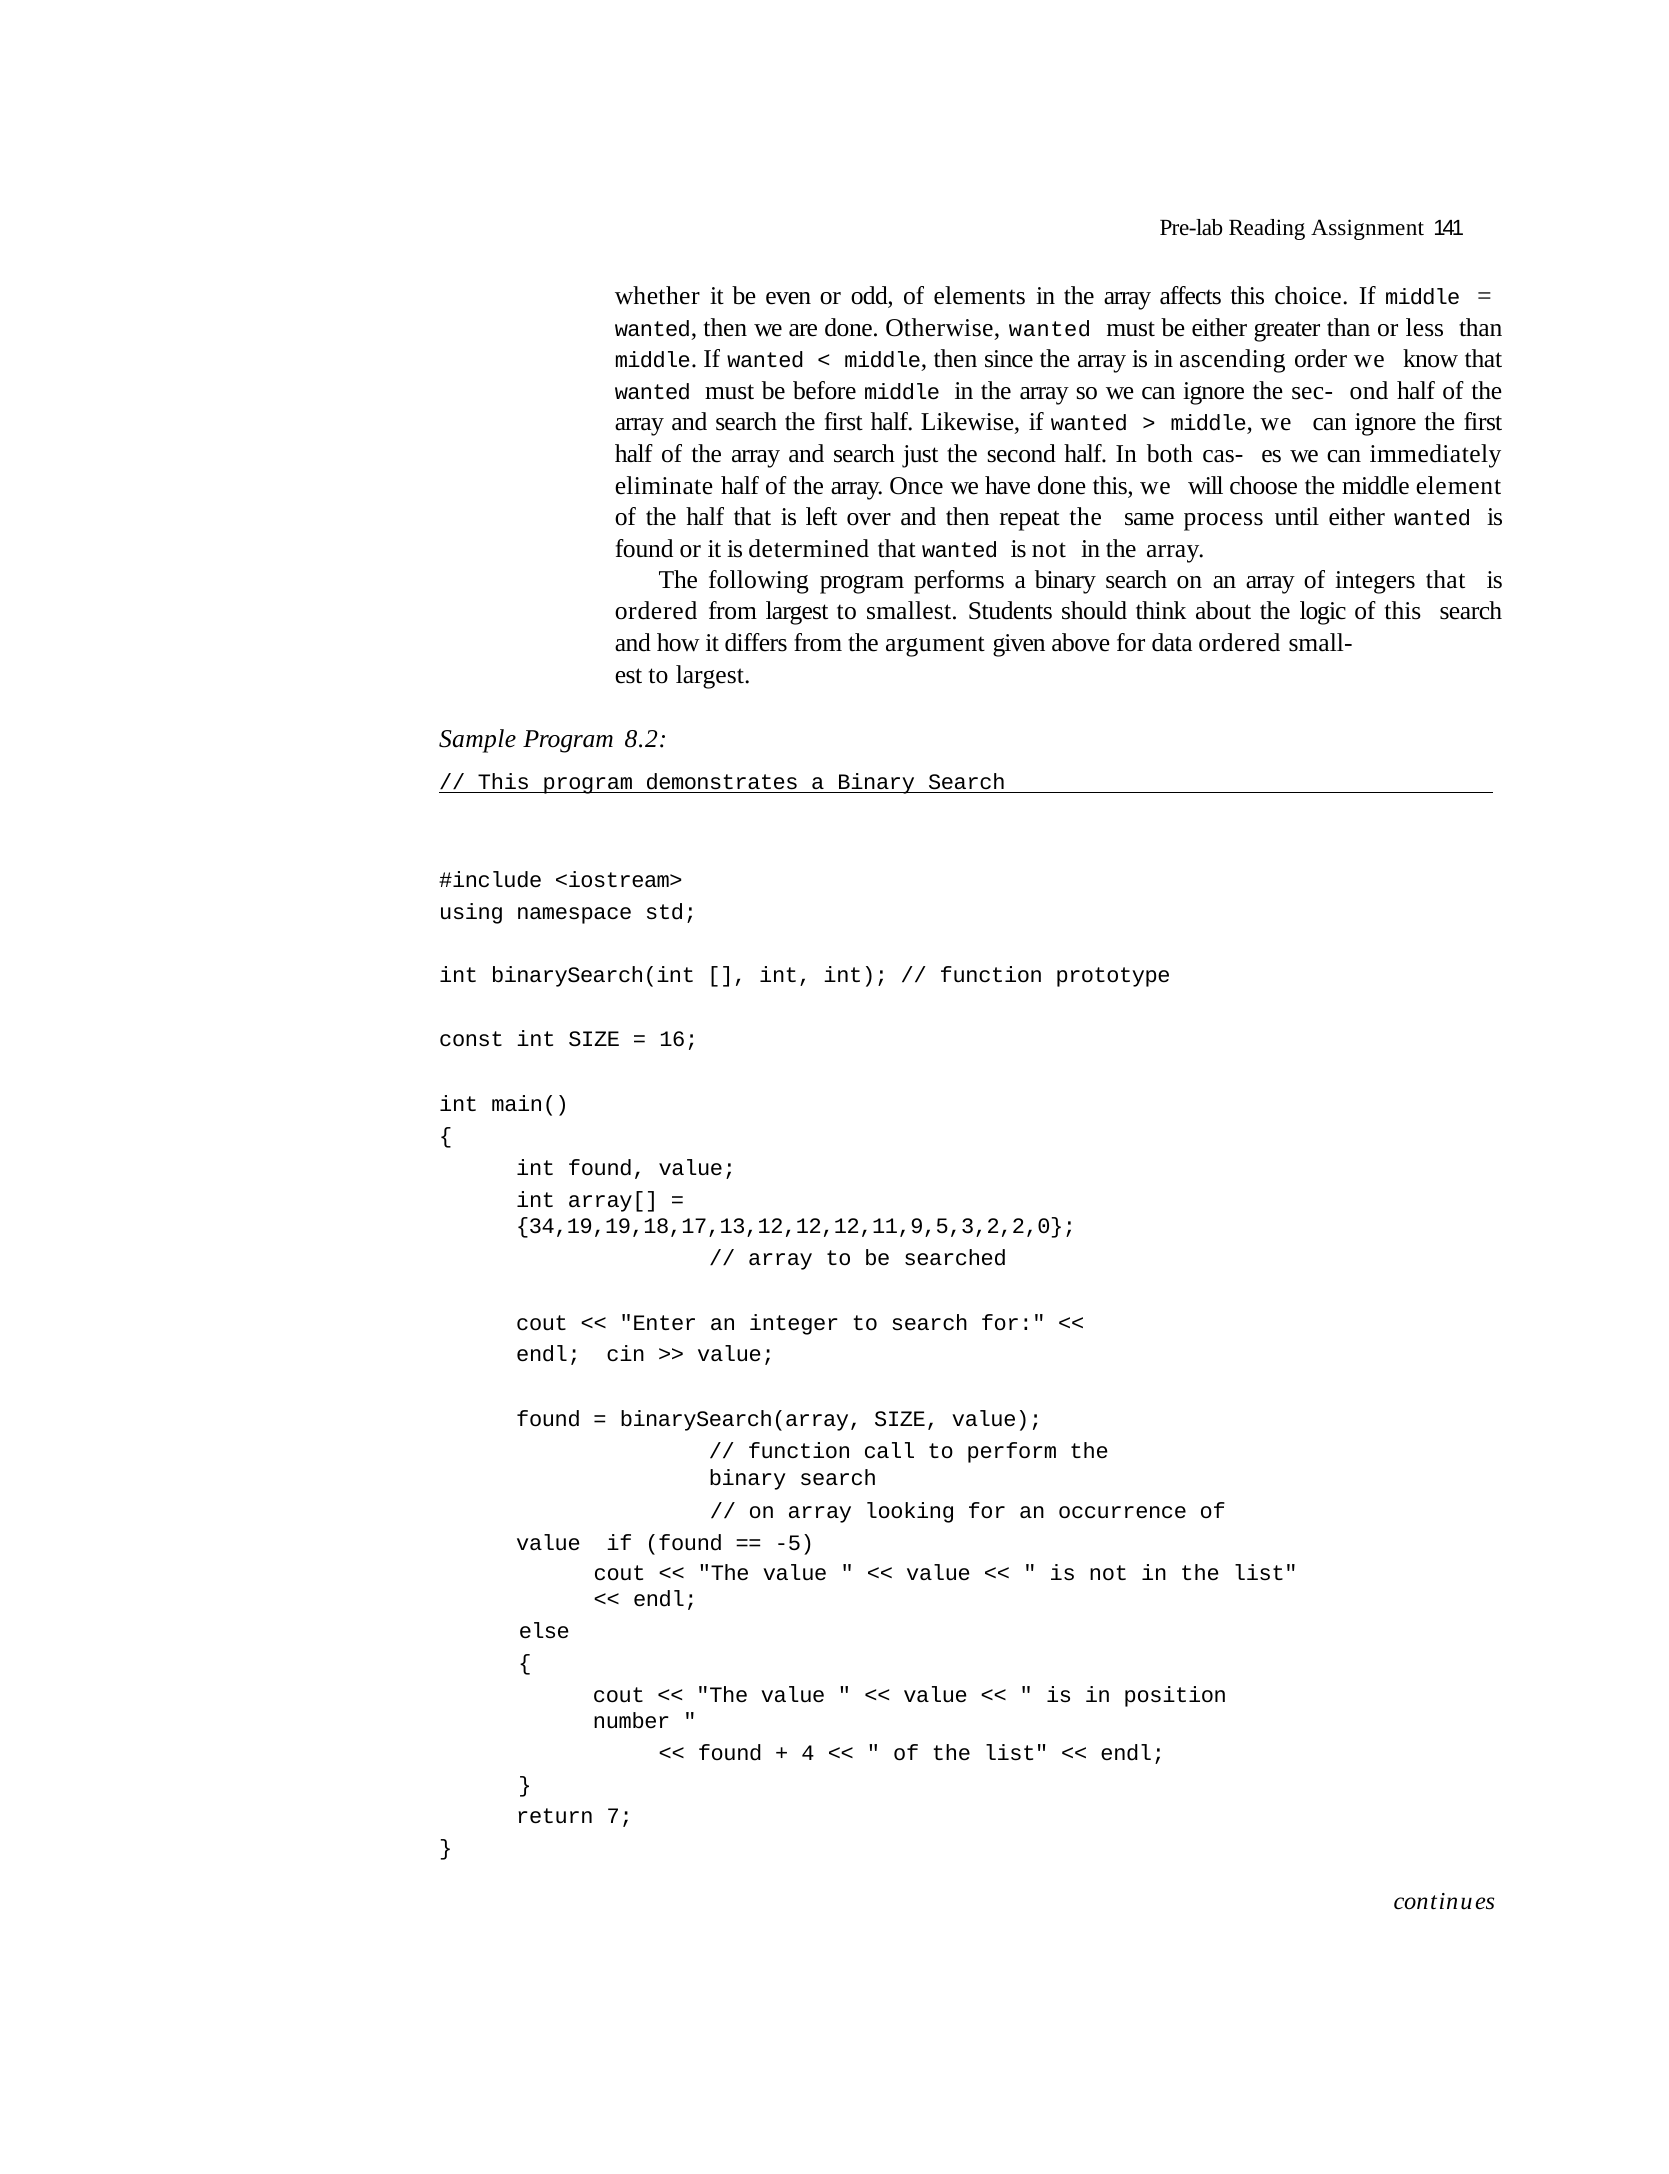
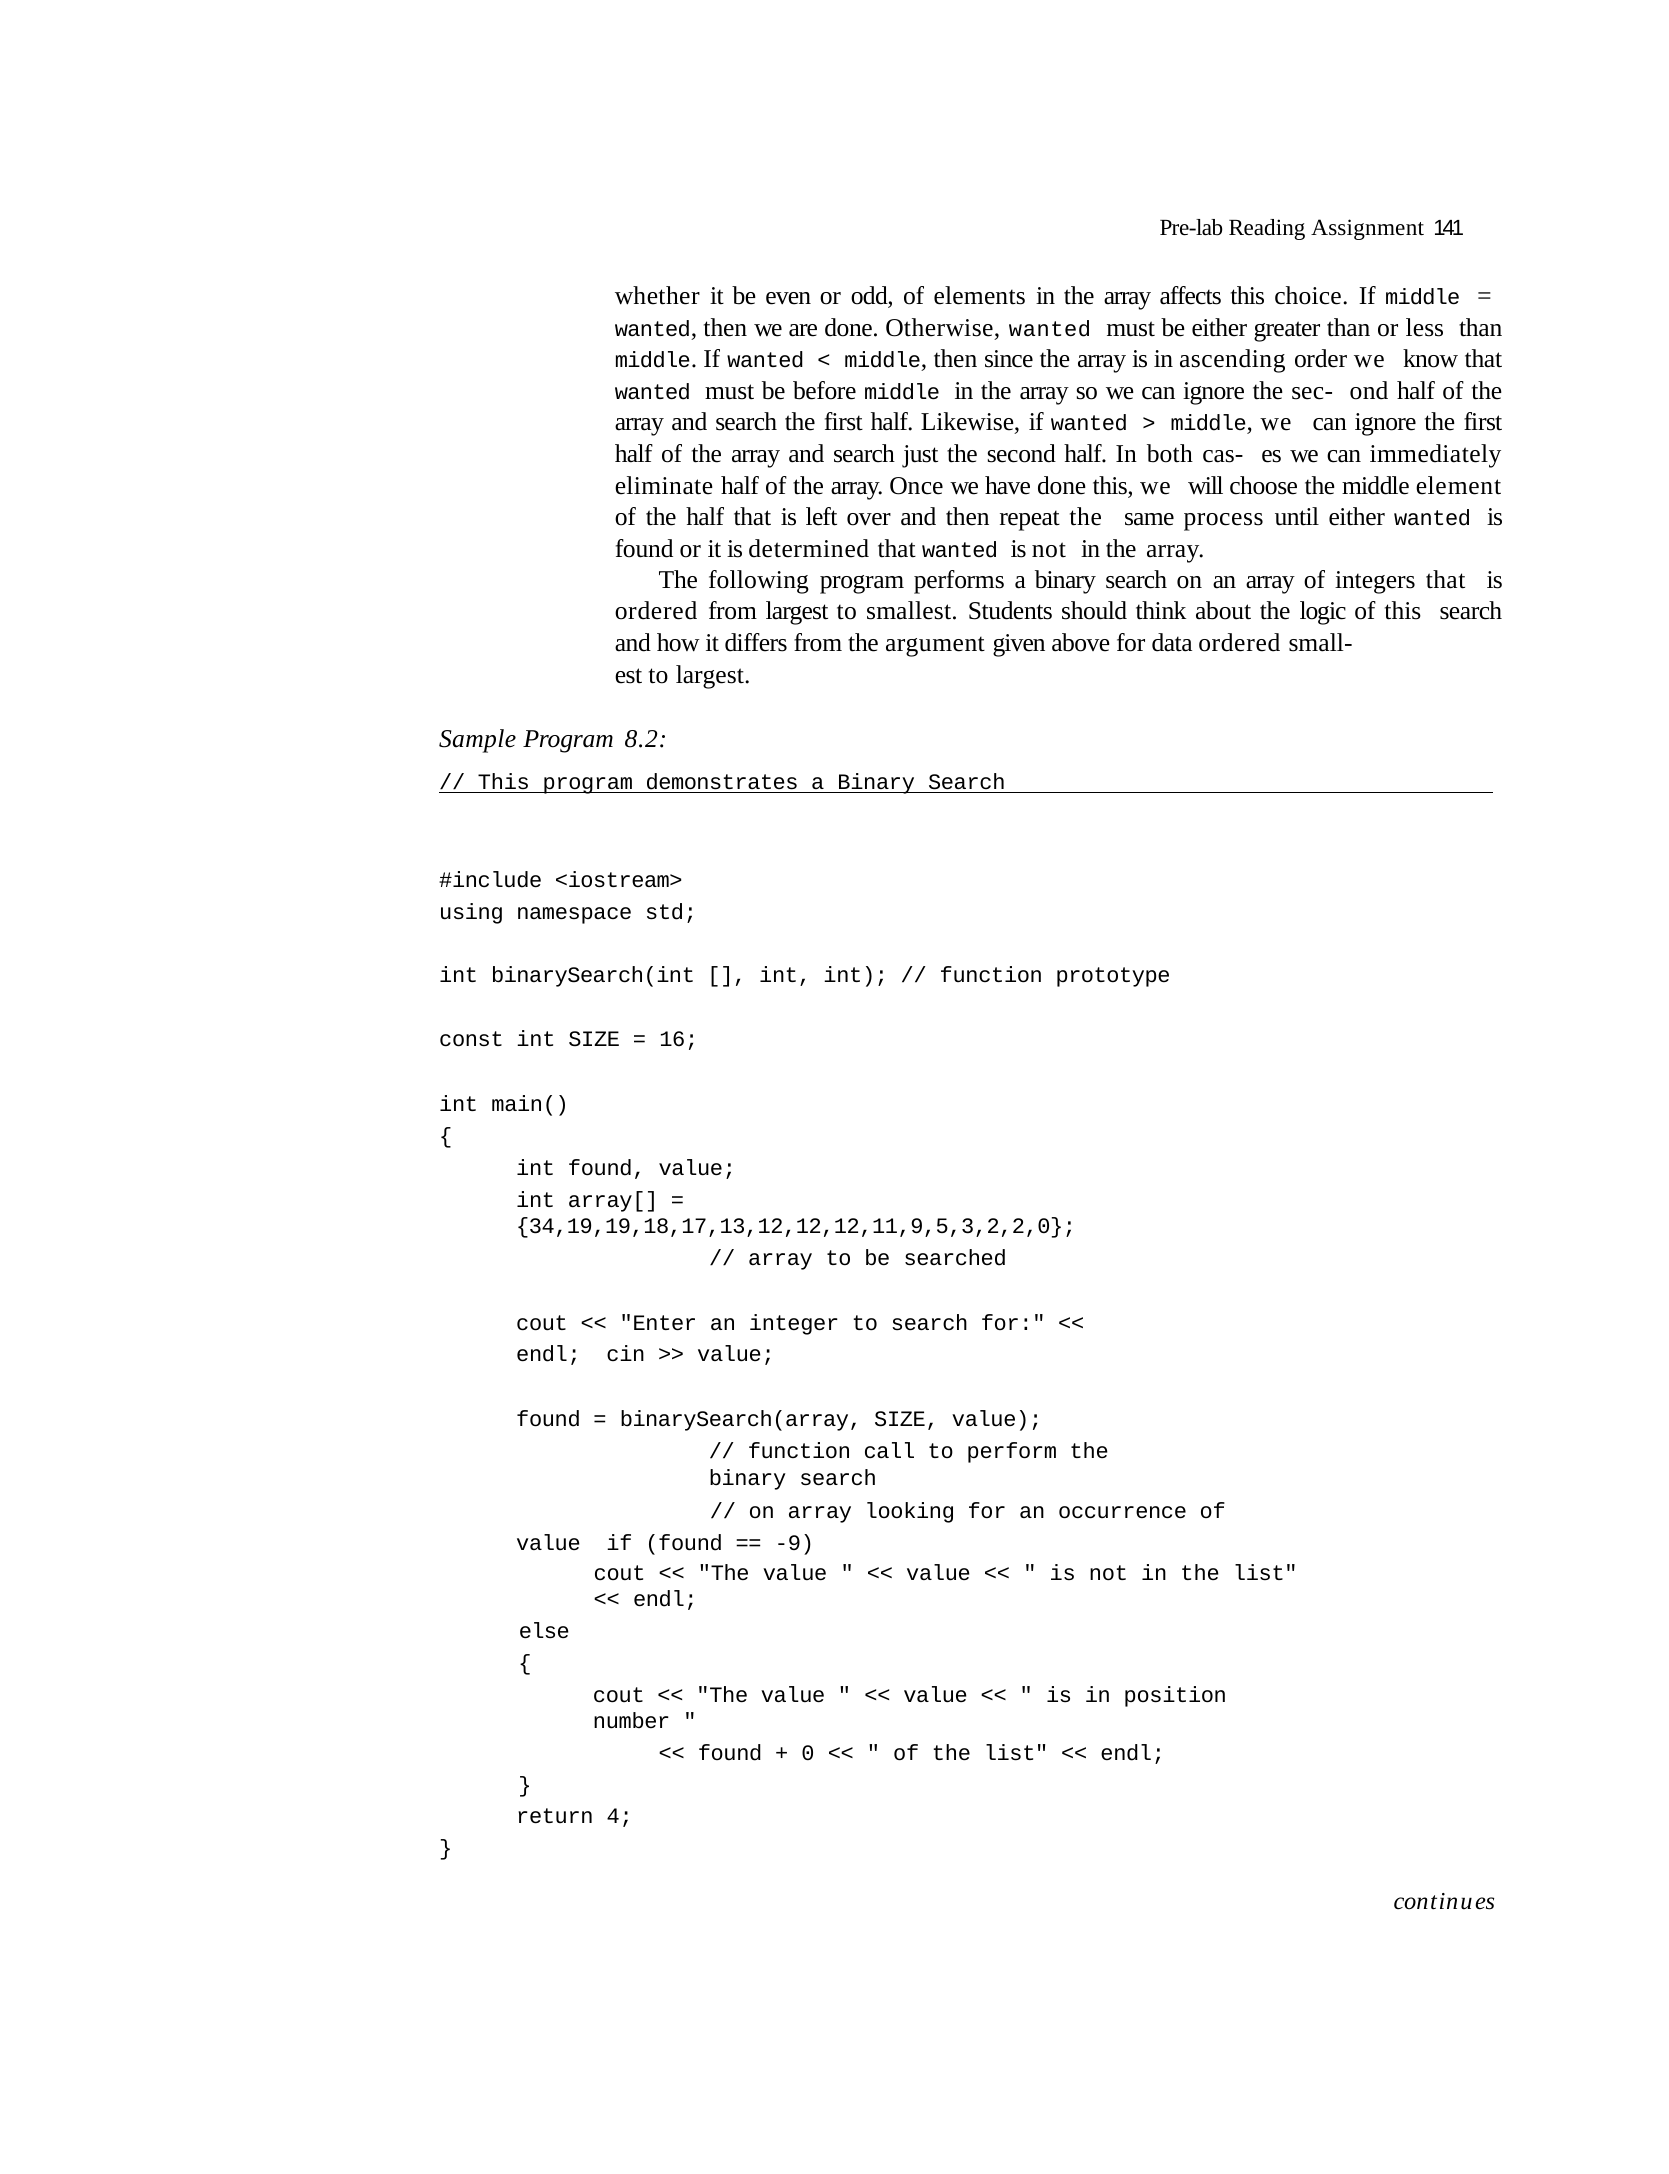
-5: -5 -> -9
4: 4 -> 0
7: 7 -> 4
